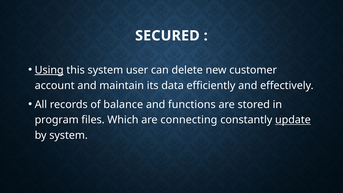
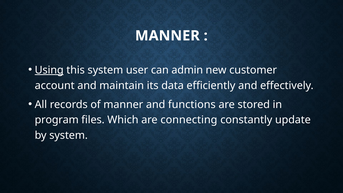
SECURED at (167, 36): SECURED -> MANNER
delete: delete -> admin
of balance: balance -> manner
update underline: present -> none
